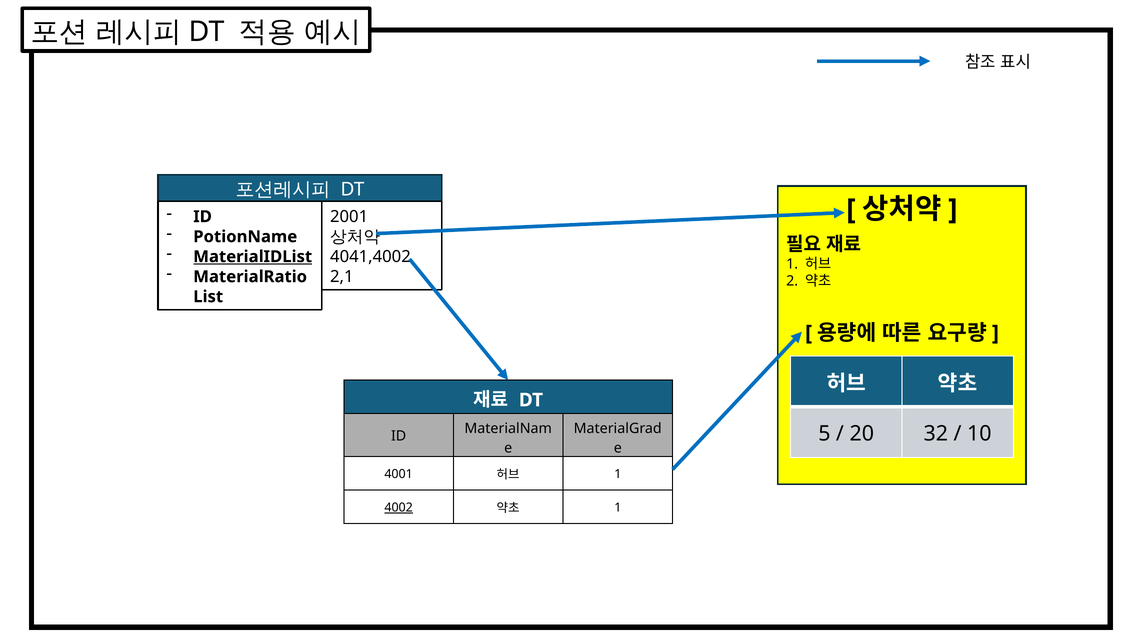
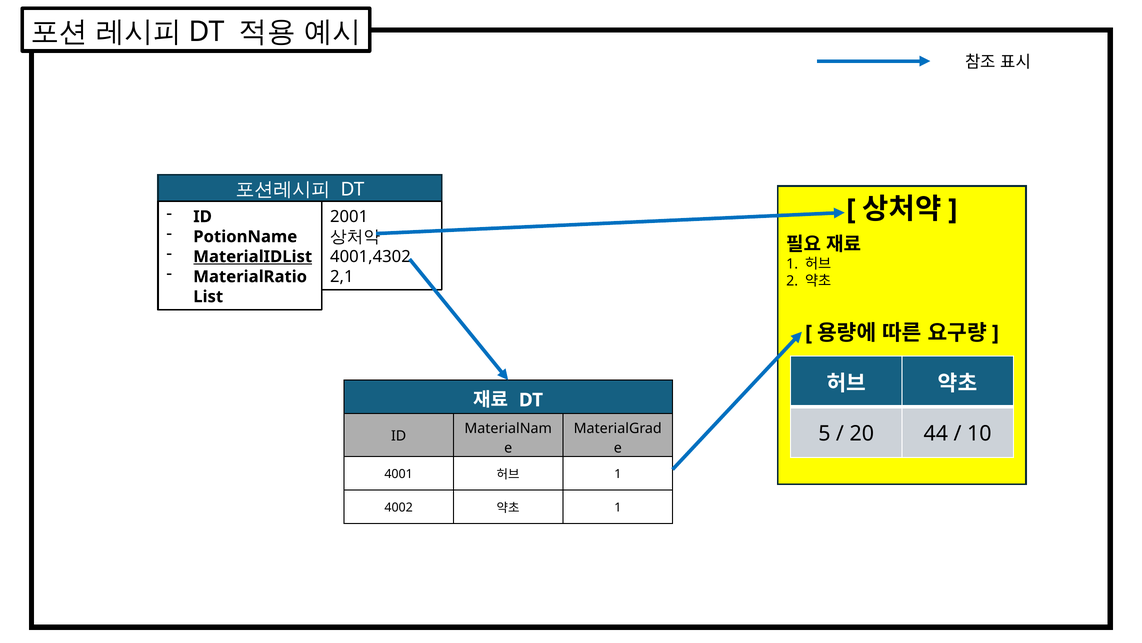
4041,4002: 4041,4002 -> 4001,4302
32: 32 -> 44
4002 underline: present -> none
